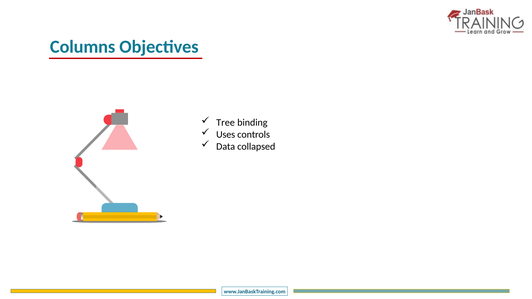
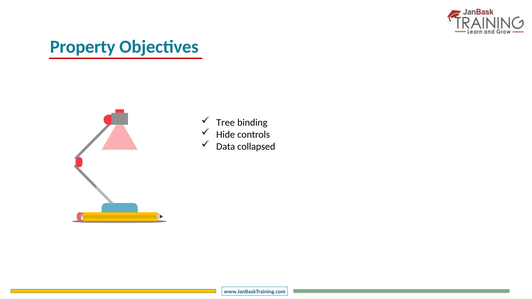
Columns: Columns -> Property
Uses: Uses -> Hide
